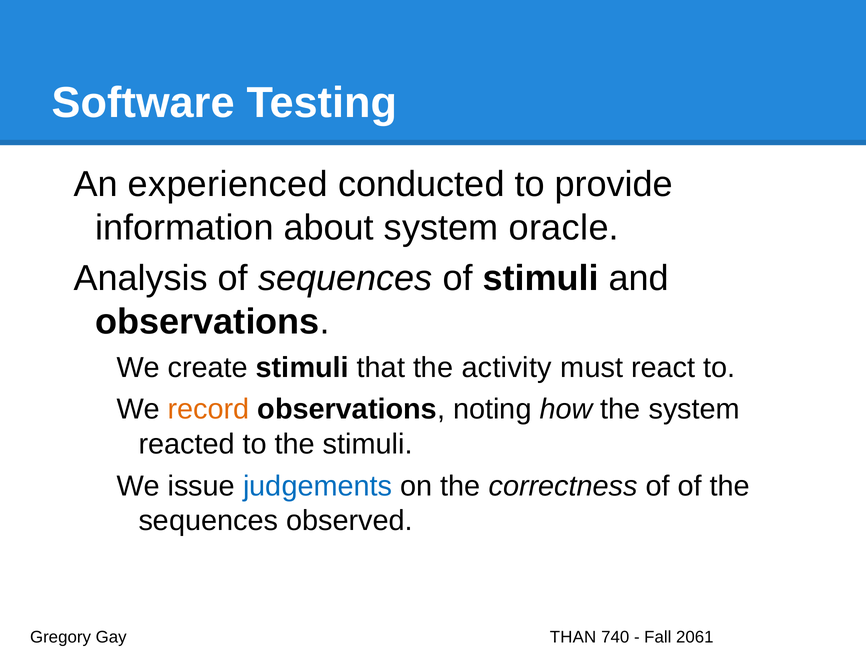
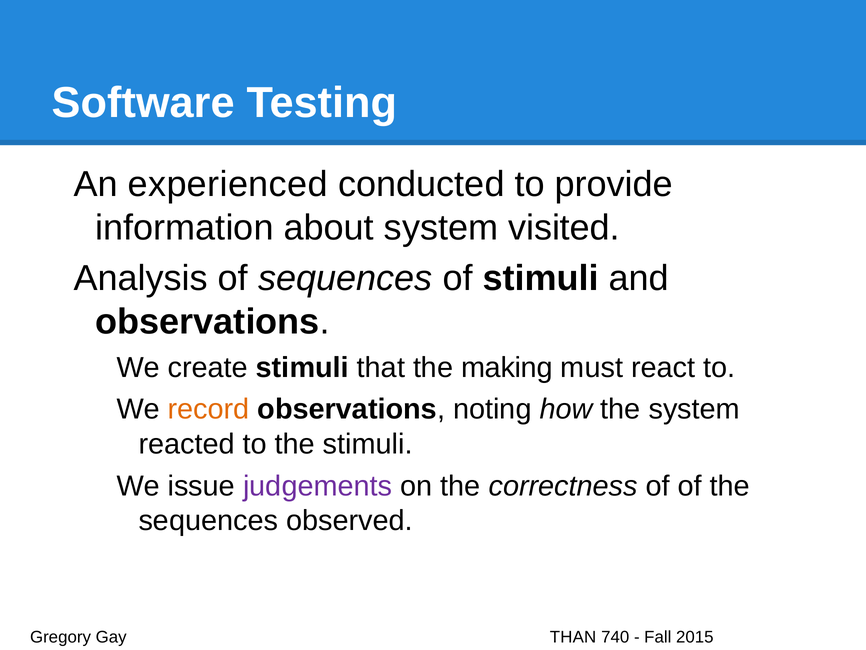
oracle: oracle -> visited
activity: activity -> making
judgements colour: blue -> purple
2061: 2061 -> 2015
